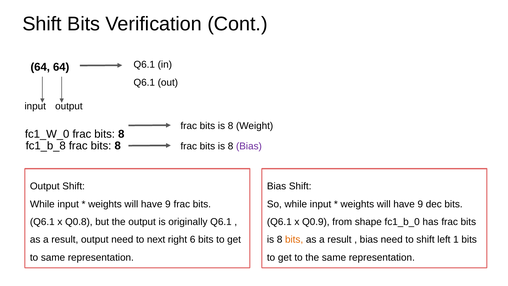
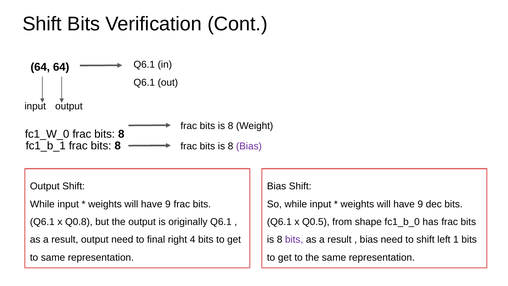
fc1_b_8: fc1_b_8 -> fc1_b_1
Q0.9: Q0.9 -> Q0.5
next: next -> final
6: 6 -> 4
bits at (294, 239) colour: orange -> purple
